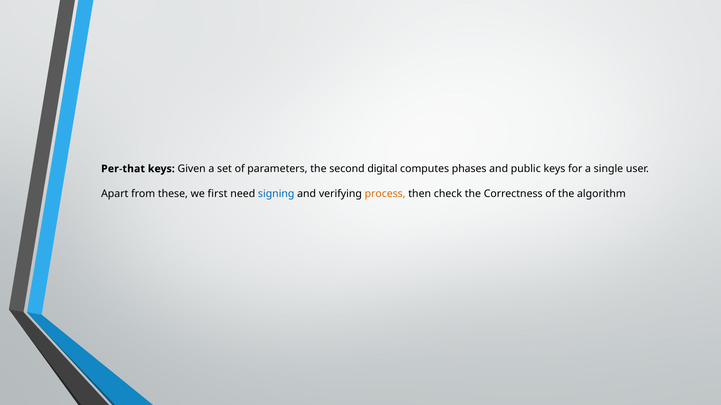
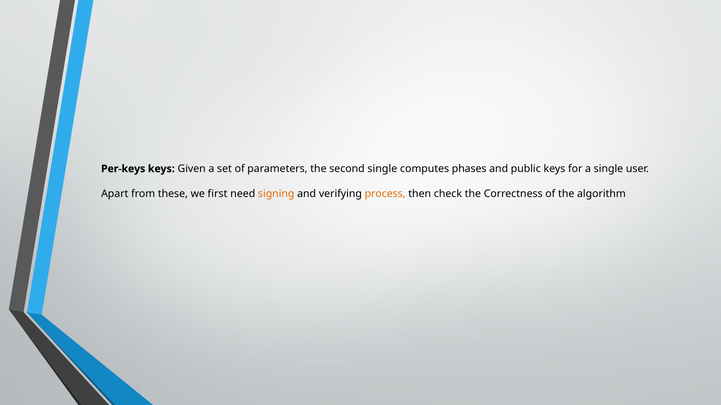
Per-that: Per-that -> Per-keys
second digital: digital -> single
signing colour: blue -> orange
